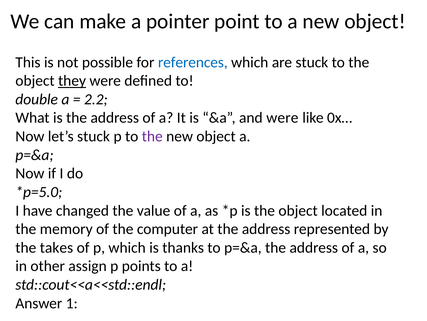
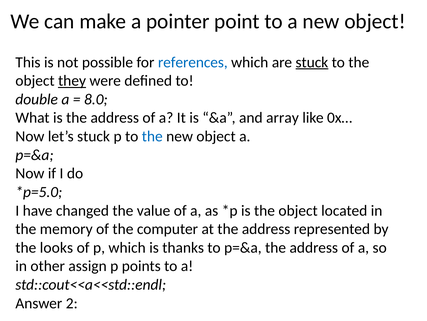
stuck at (312, 62) underline: none -> present
2.2: 2.2 -> 8.0
and were: were -> array
the at (152, 136) colour: purple -> blue
takes: takes -> looks
1: 1 -> 2
